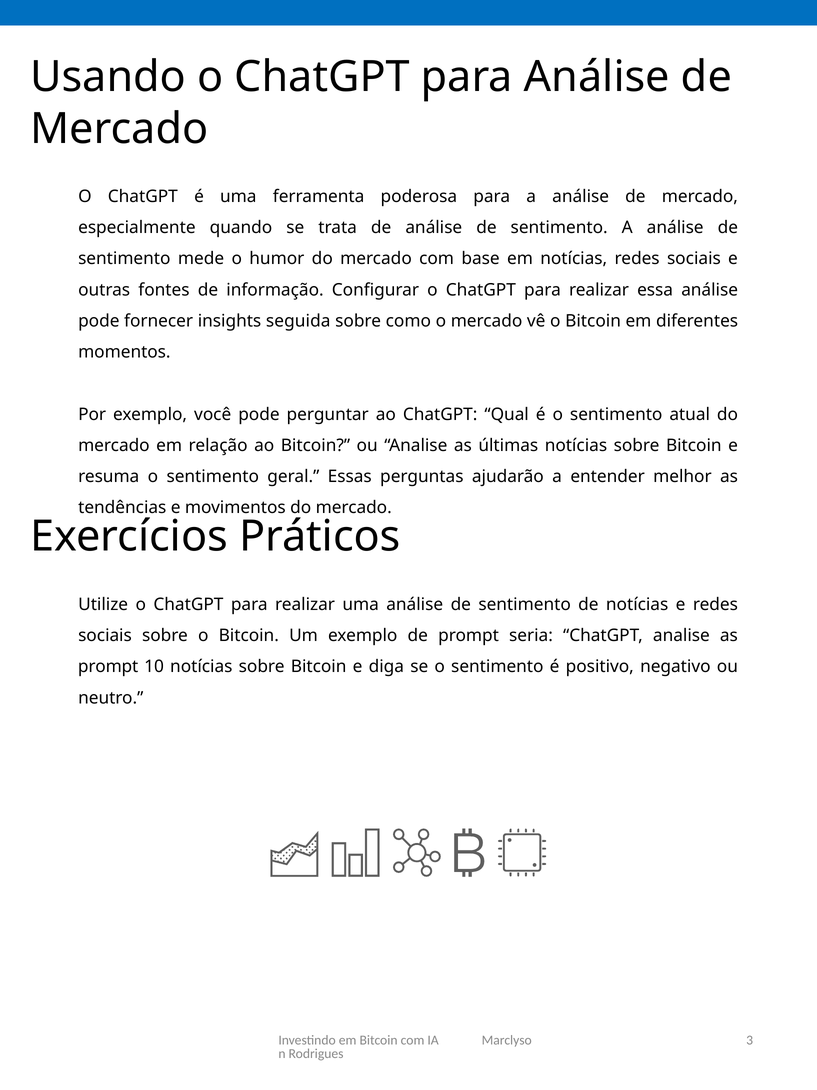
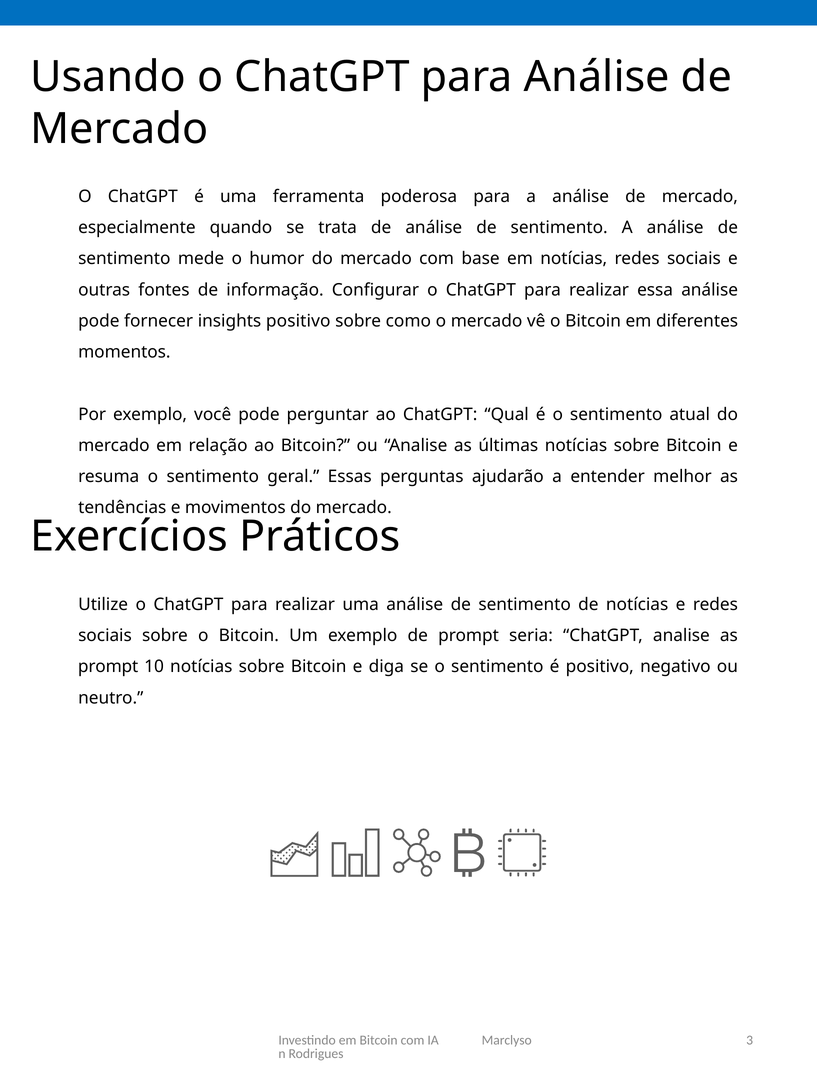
insights seguida: seguida -> positivo
